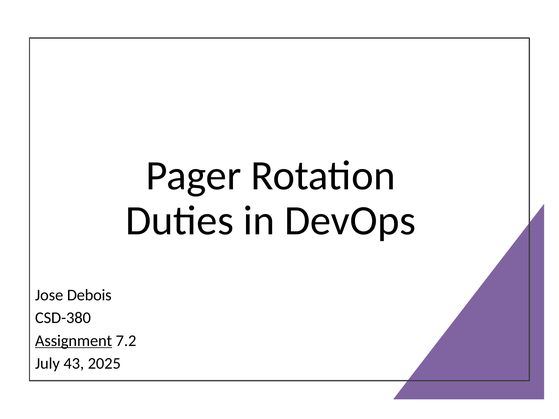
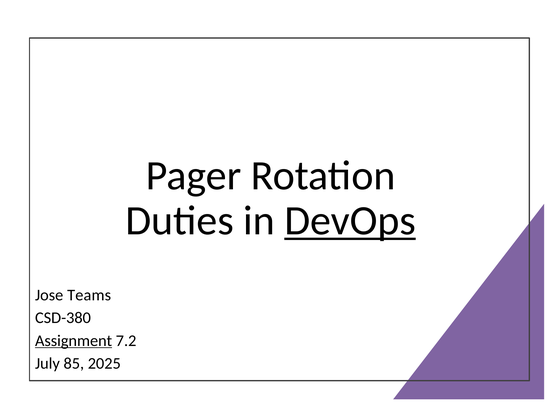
DevOps underline: none -> present
Debois: Debois -> Teams
43: 43 -> 85
